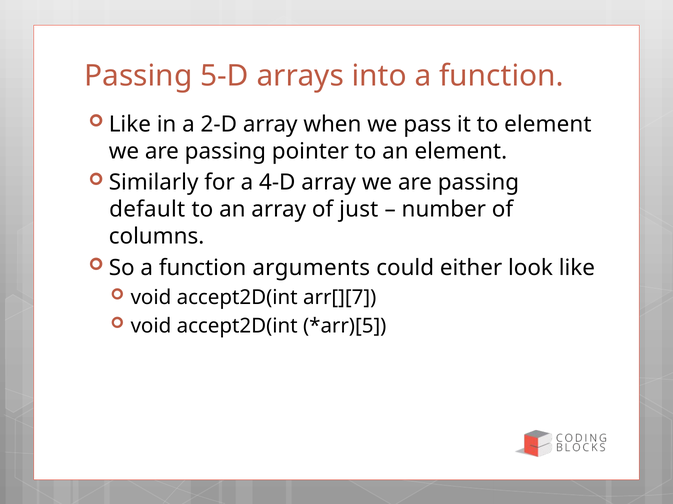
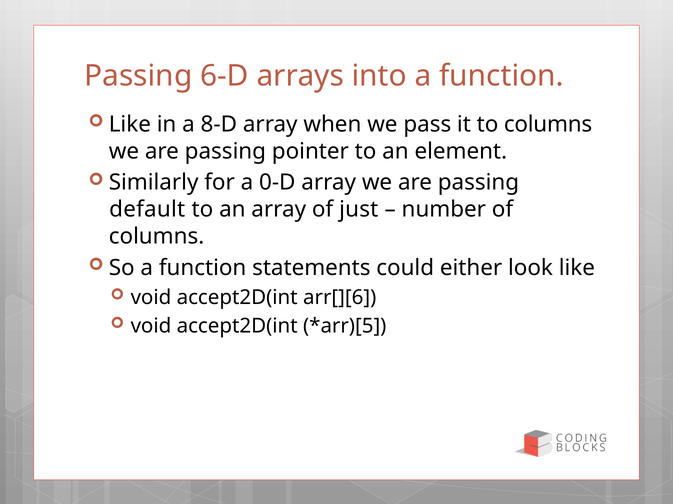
5-D: 5-D -> 6-D
2-D: 2-D -> 8-D
to element: element -> columns
4-D: 4-D -> 0-D
arguments: arguments -> statements
arr[][7: arr[][7 -> arr[][6
